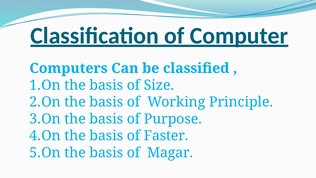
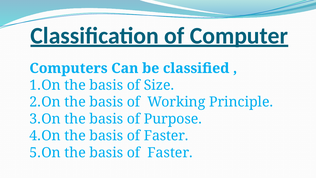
Magar at (170, 153): Magar -> Faster
